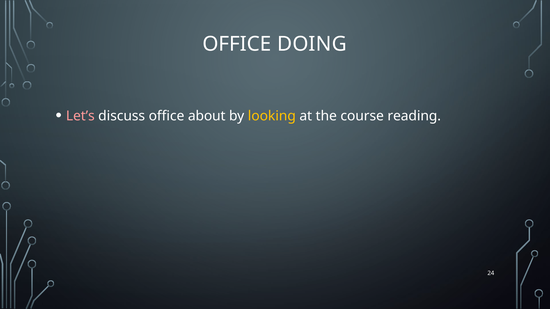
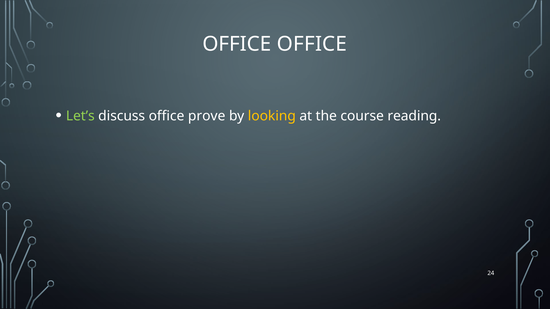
OFFICE DOING: DOING -> OFFICE
Let’s colour: pink -> light green
about: about -> prove
